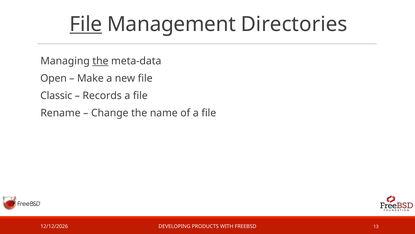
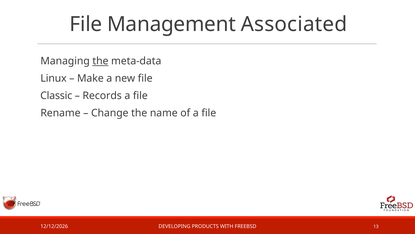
File at (86, 24) underline: present -> none
Directories: Directories -> Associated
Open: Open -> Linux
